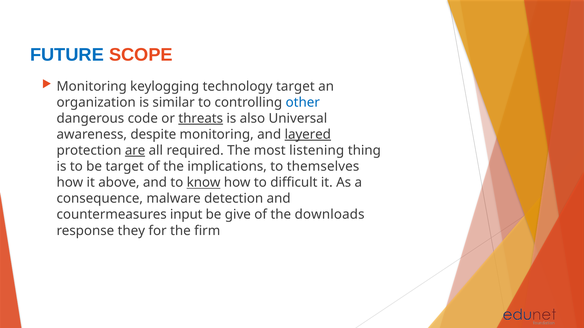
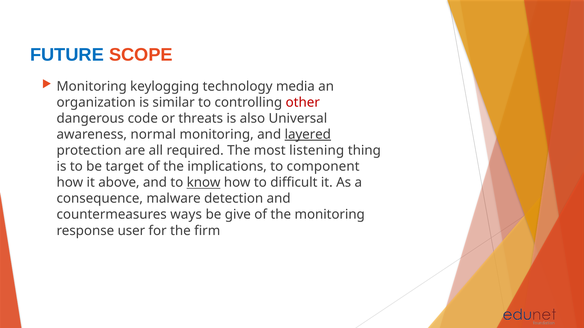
technology target: target -> media
other colour: blue -> red
threats underline: present -> none
despite: despite -> normal
are underline: present -> none
themselves: themselves -> component
input: input -> ways
the downloads: downloads -> monitoring
they: they -> user
